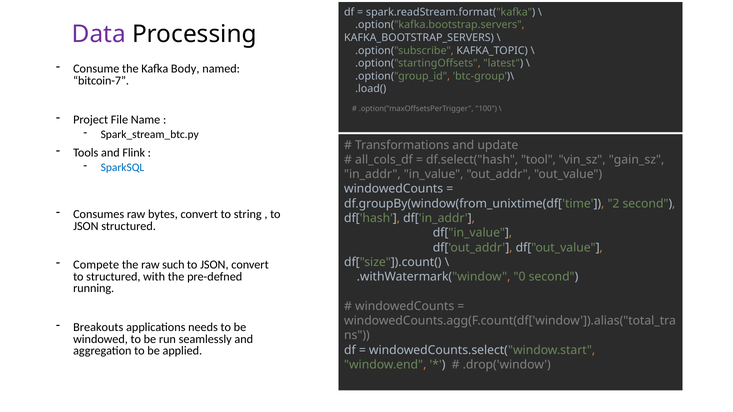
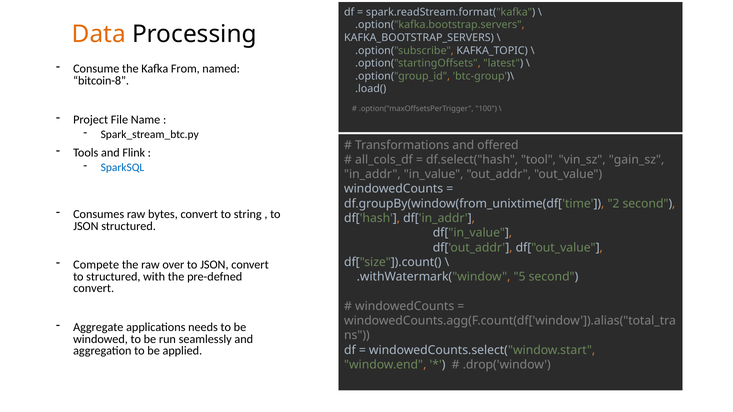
Data colour: purple -> orange
Body: Body -> From
bitcoin-7: bitcoin-7 -> bitcoin-8
update: update -> offered
such: such -> over
0: 0 -> 5
running at (94, 289): running -> convert
Breakouts: Breakouts -> Aggregate
